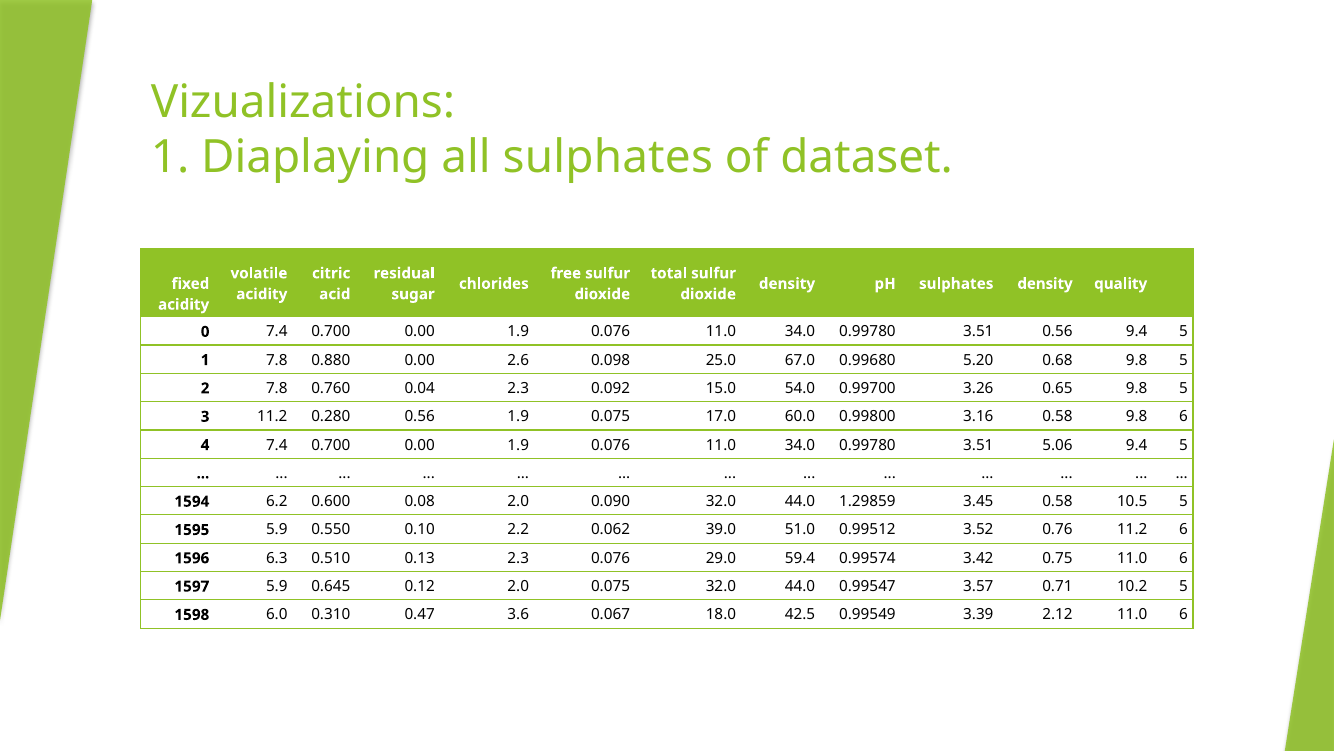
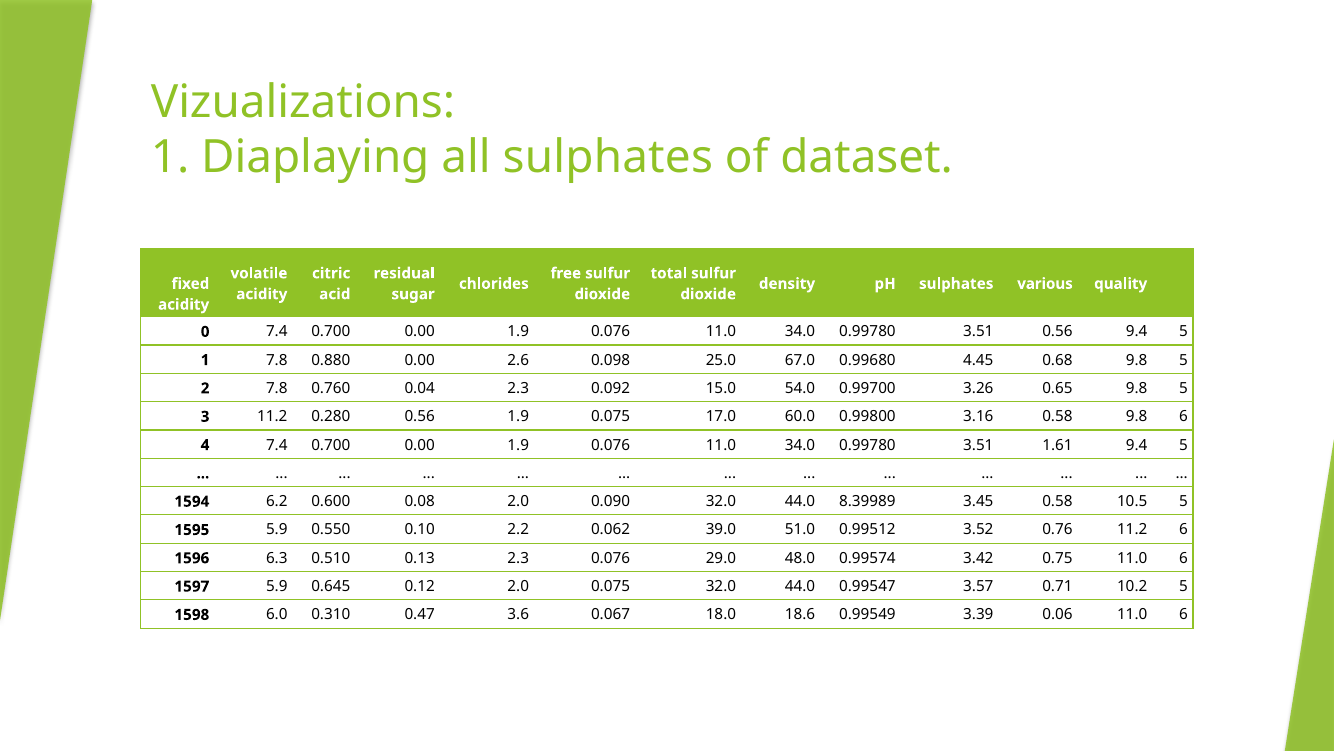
sulphates density: density -> various
5.20: 5.20 -> 4.45
5.06: 5.06 -> 1.61
1.29859: 1.29859 -> 8.39989
59.4: 59.4 -> 48.0
42.5: 42.5 -> 18.6
2.12: 2.12 -> 0.06
